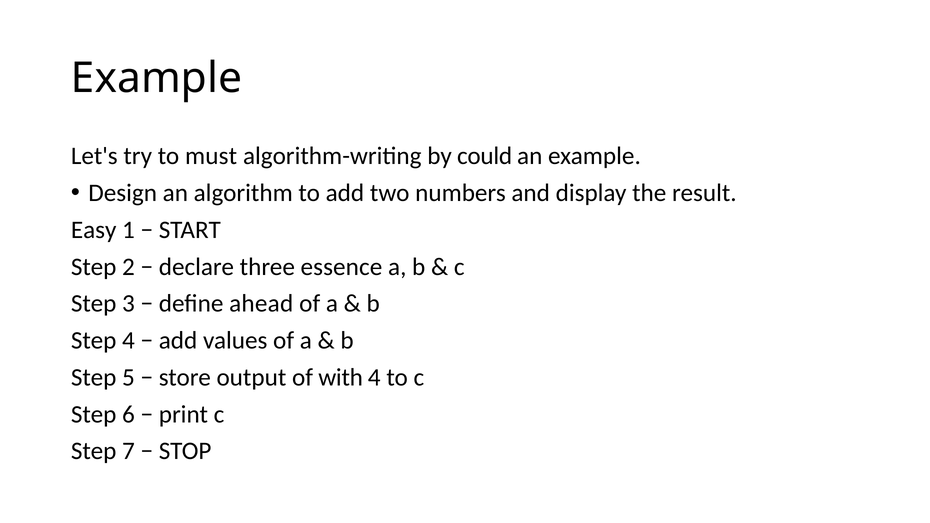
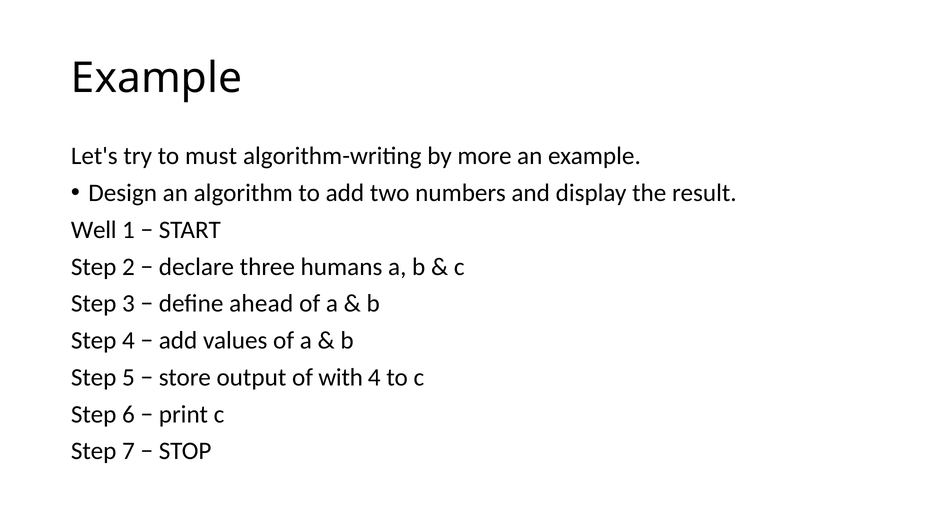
could: could -> more
Easy: Easy -> Well
essence: essence -> humans
